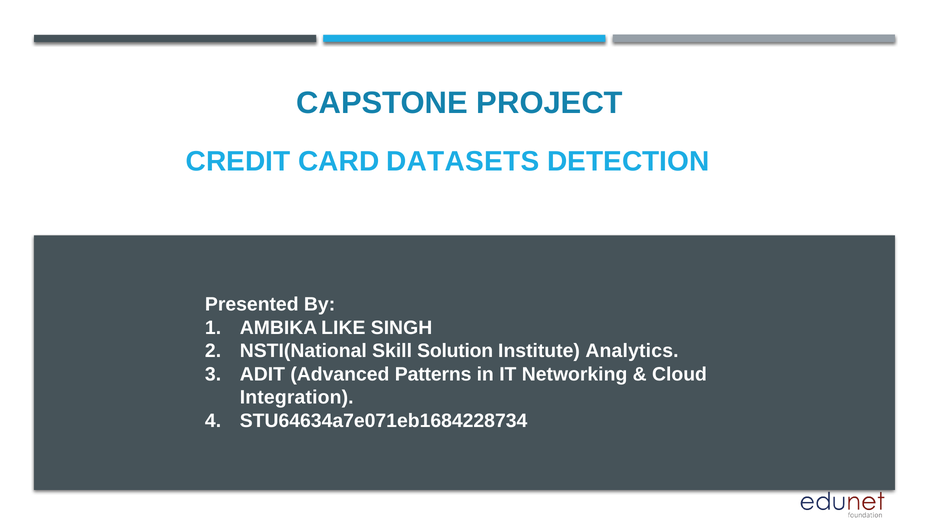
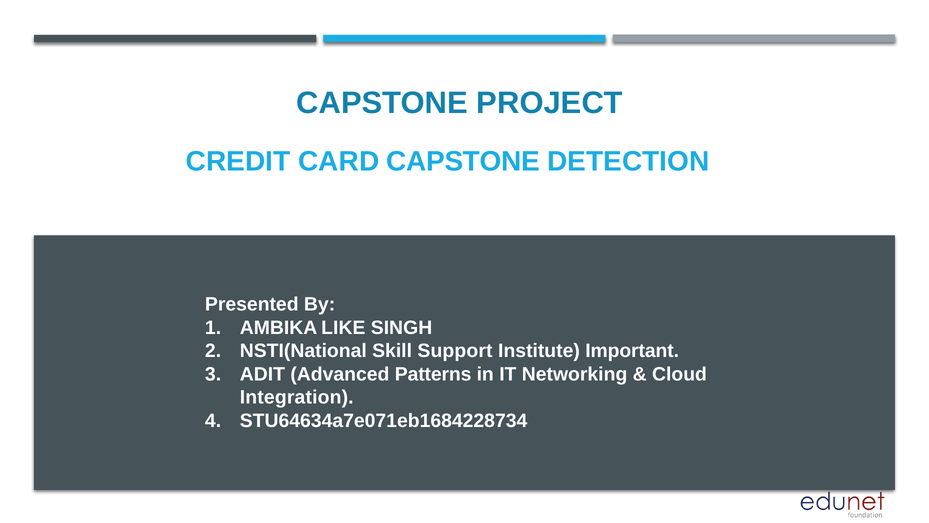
CARD DATASETS: DATASETS -> CAPSTONE
Solution: Solution -> Support
Analytics: Analytics -> Important
